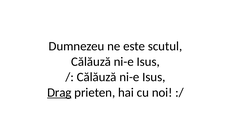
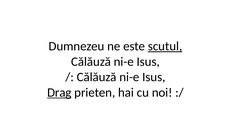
scutul underline: none -> present
